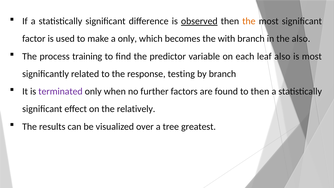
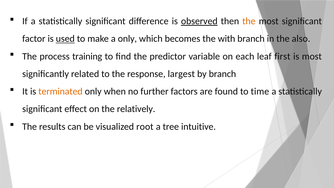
used underline: none -> present
leaf also: also -> first
testing: testing -> largest
terminated colour: purple -> orange
to then: then -> time
over: over -> root
greatest: greatest -> intuitive
